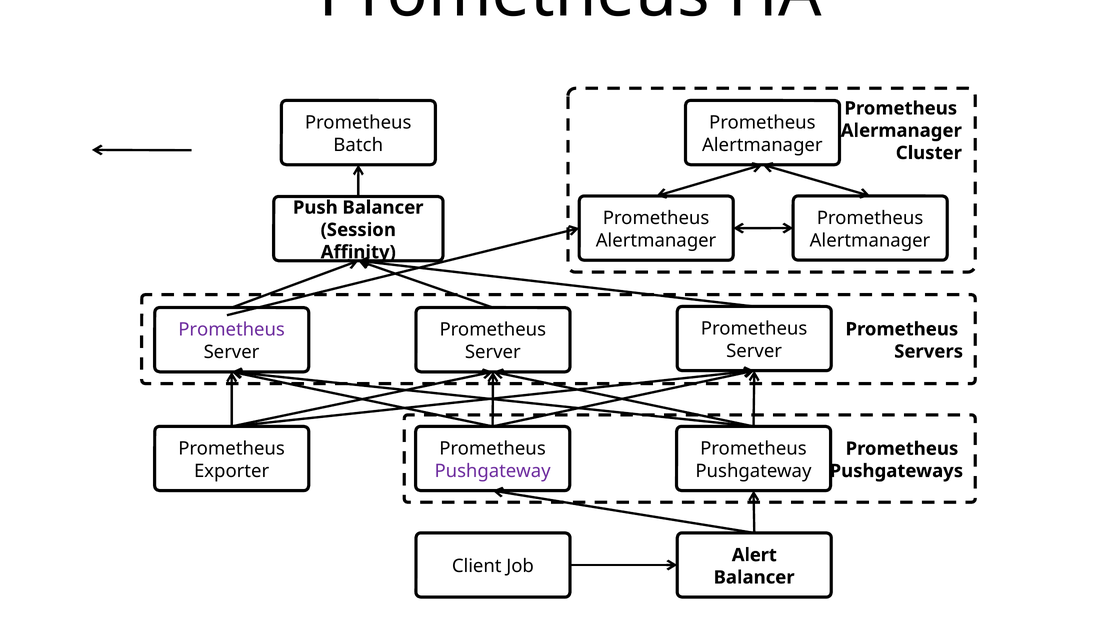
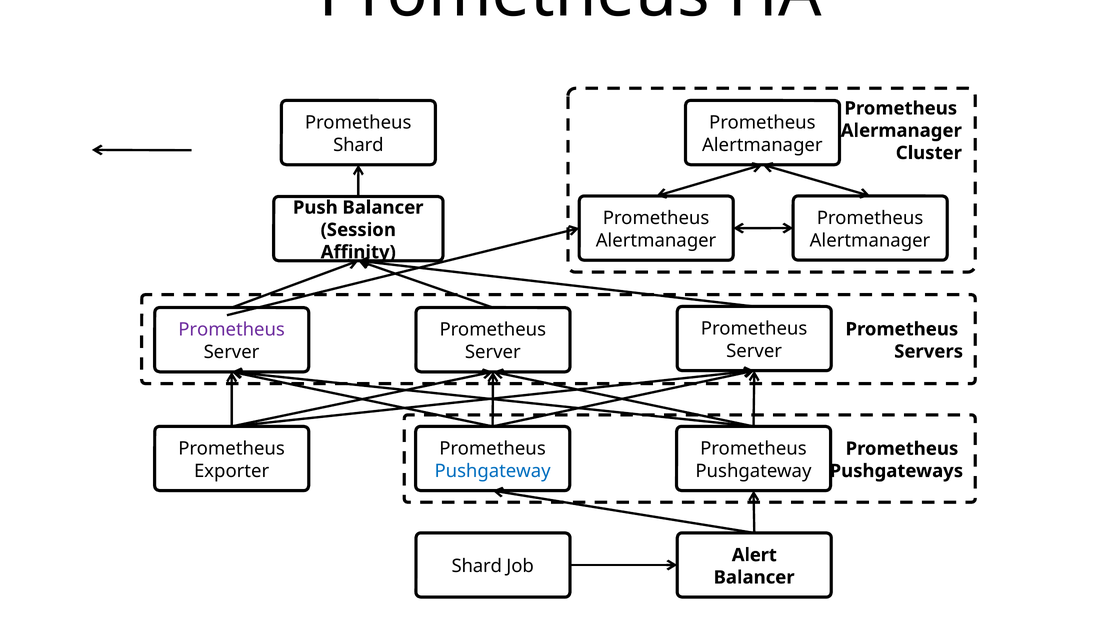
Batch at (358, 145): Batch -> Shard
Pushgateway at (493, 471) colour: purple -> blue
Client at (477, 566): Client -> Shard
